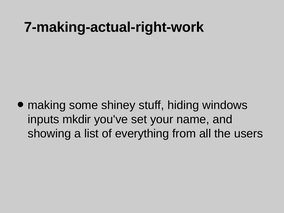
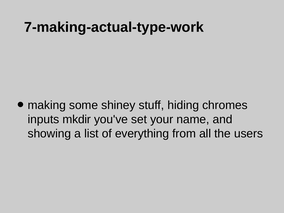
7-making-actual-right-work: 7-making-actual-right-work -> 7-making-actual-type-work
windows: windows -> chromes
